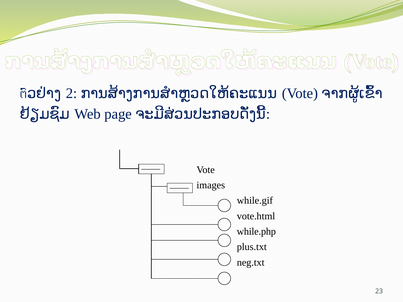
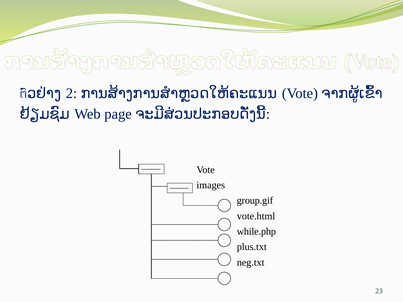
while.gif: while.gif -> group.gif
